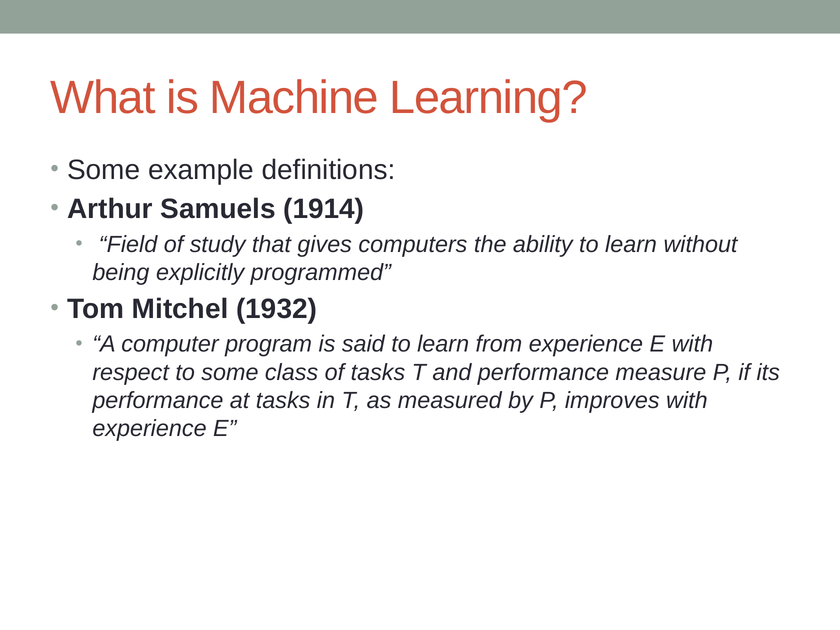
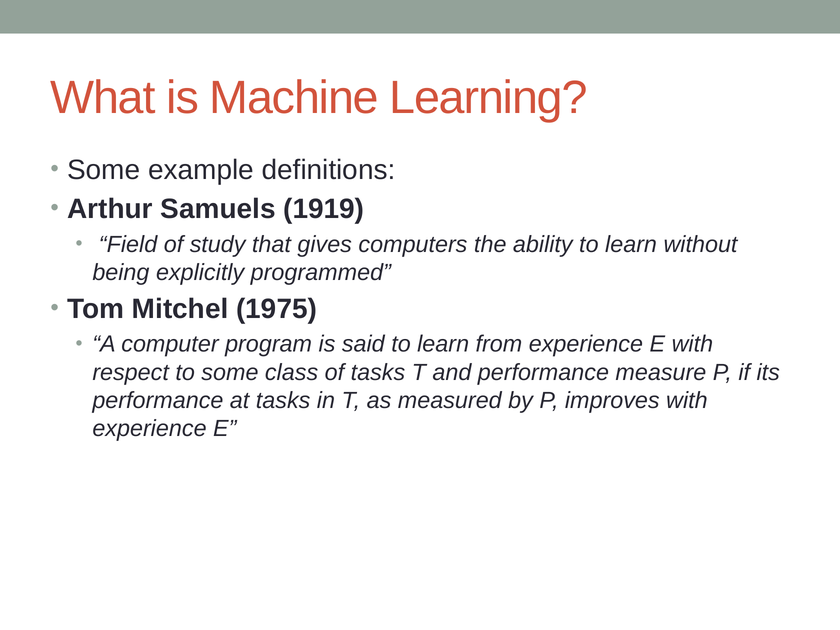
1914: 1914 -> 1919
1932: 1932 -> 1975
